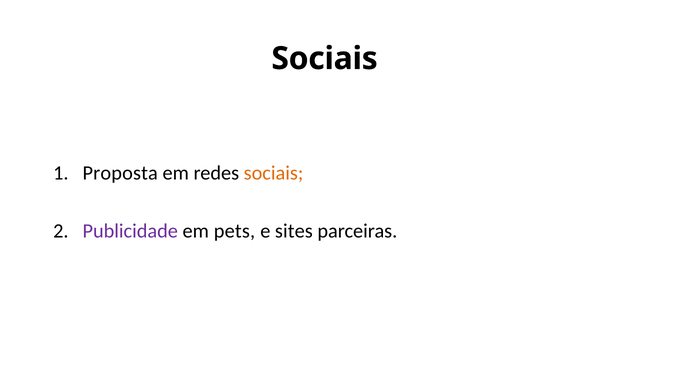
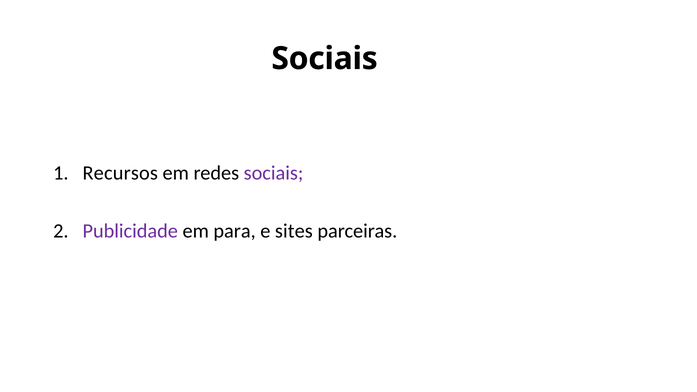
Proposta: Proposta -> Recursos
sociais at (274, 173) colour: orange -> purple
pets: pets -> para
